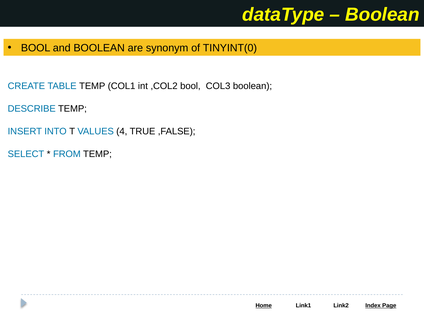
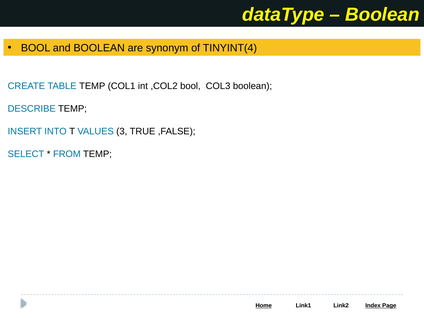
TINYINT(0: TINYINT(0 -> TINYINT(4
4: 4 -> 3
